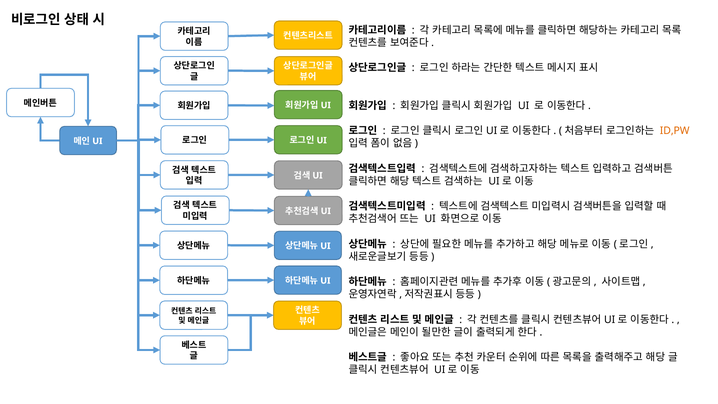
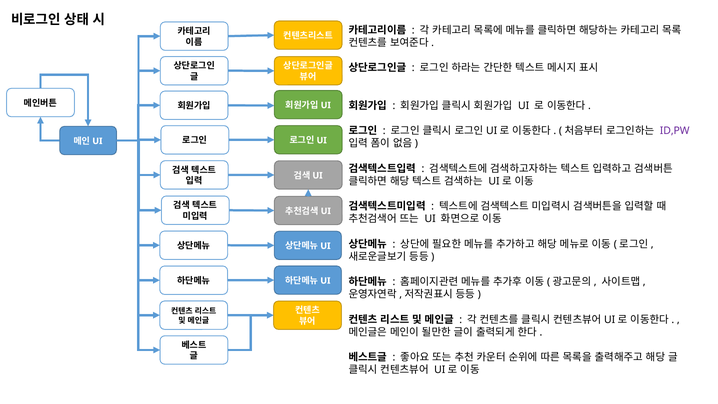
ID,PW colour: orange -> purple
